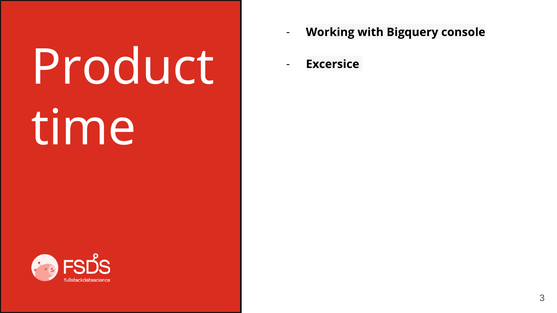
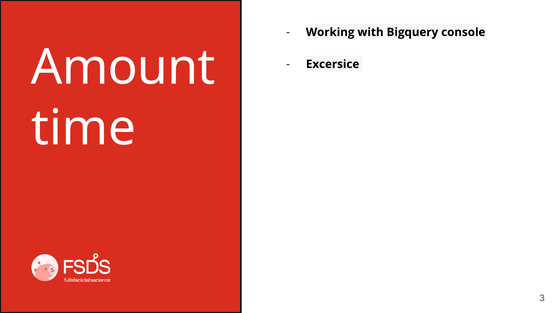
Product: Product -> Amount
